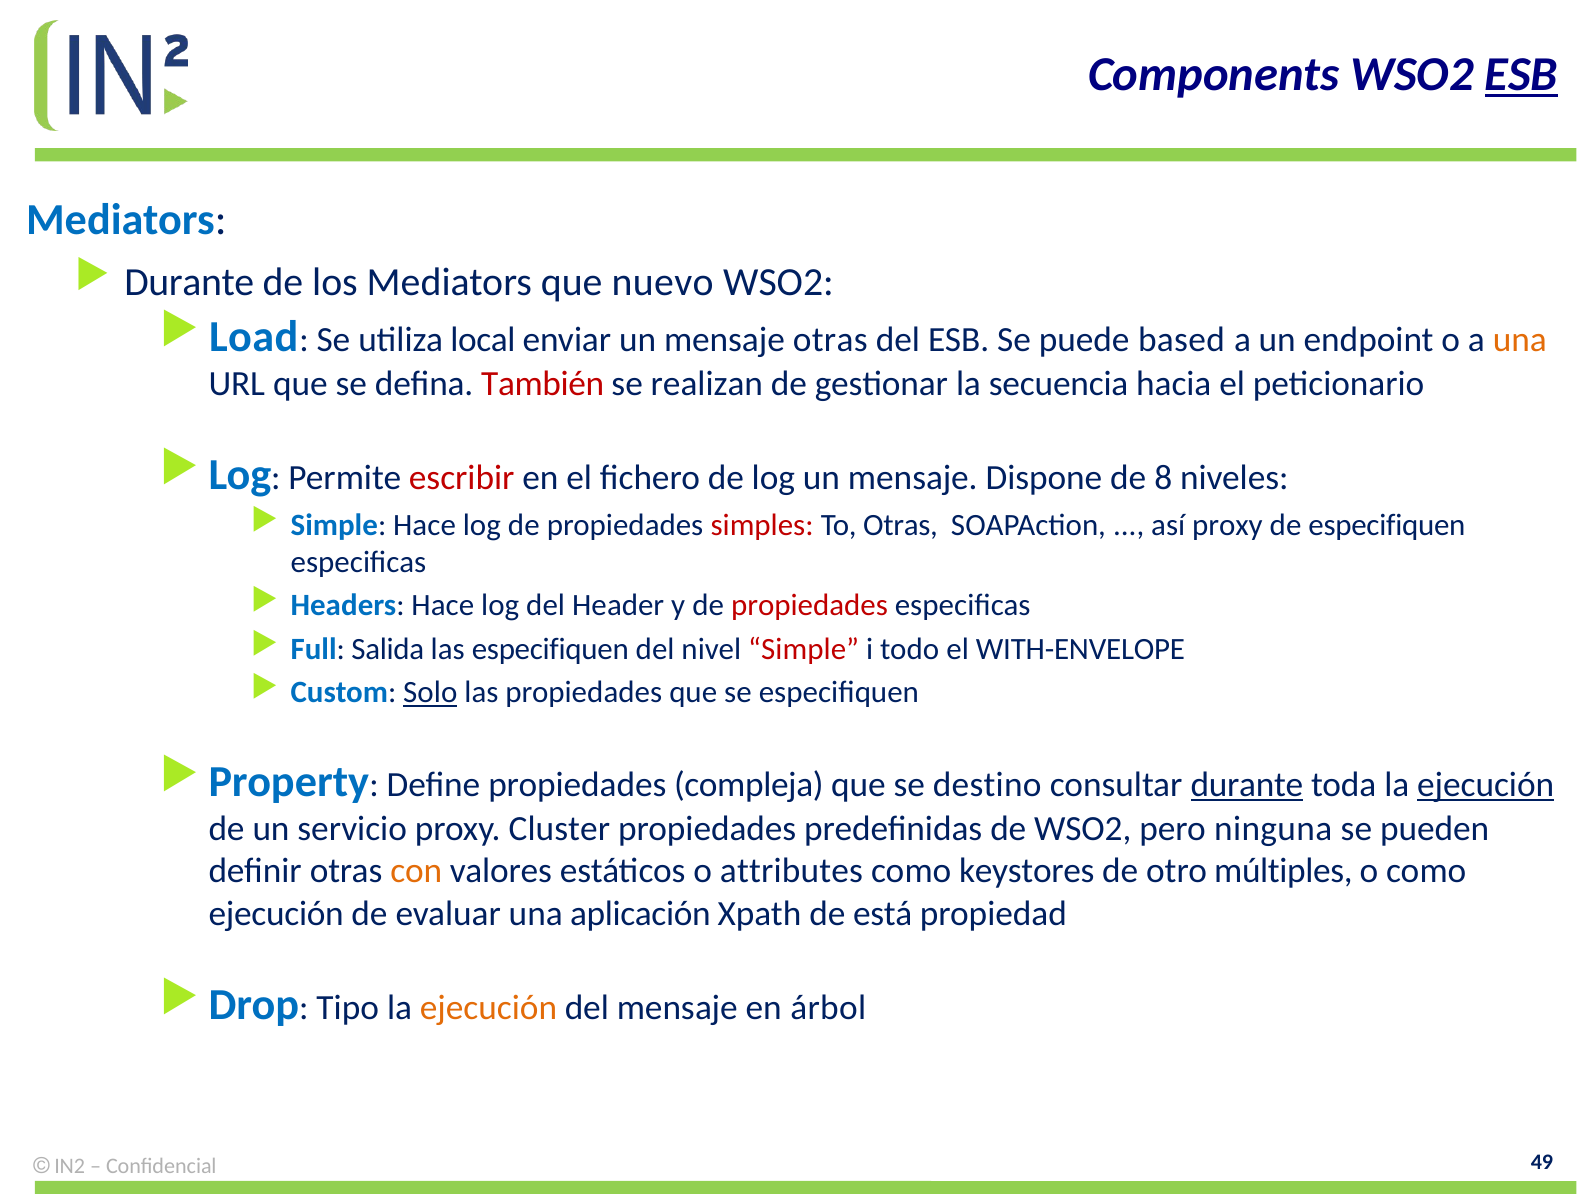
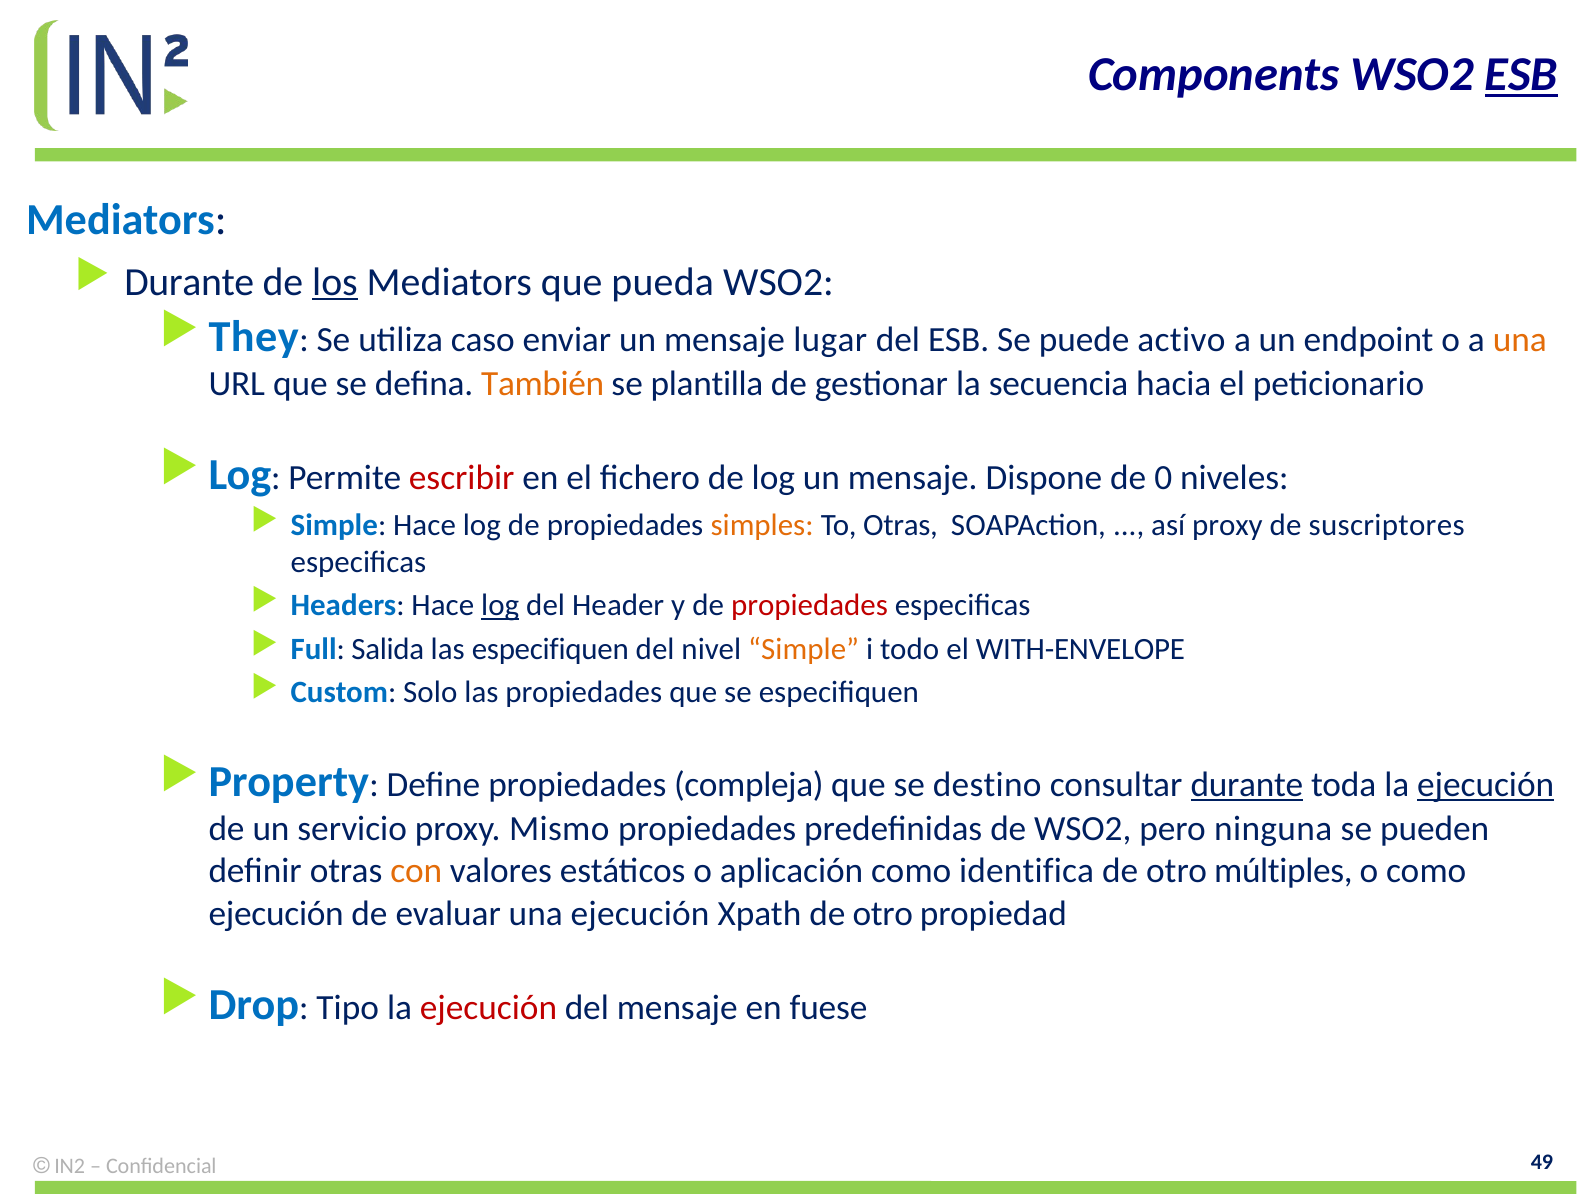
los underline: none -> present
nuevo: nuevo -> pueda
Load: Load -> They
local: local -> caso
mensaje otras: otras -> lugar
based: based -> activo
También colour: red -> orange
realizan: realizan -> plantilla
8: 8 -> 0
simples colour: red -> orange
de especifiquen: especifiquen -> suscriptores
log at (500, 606) underline: none -> present
Simple at (804, 649) colour: red -> orange
Solo underline: present -> none
Cluster: Cluster -> Mismo
attributes: attributes -> aplicación
keystores: keystores -> identifica
una aplicación: aplicación -> ejecución
Xpath de está: está -> otro
ejecución at (488, 1008) colour: orange -> red
árbol: árbol -> fuese
